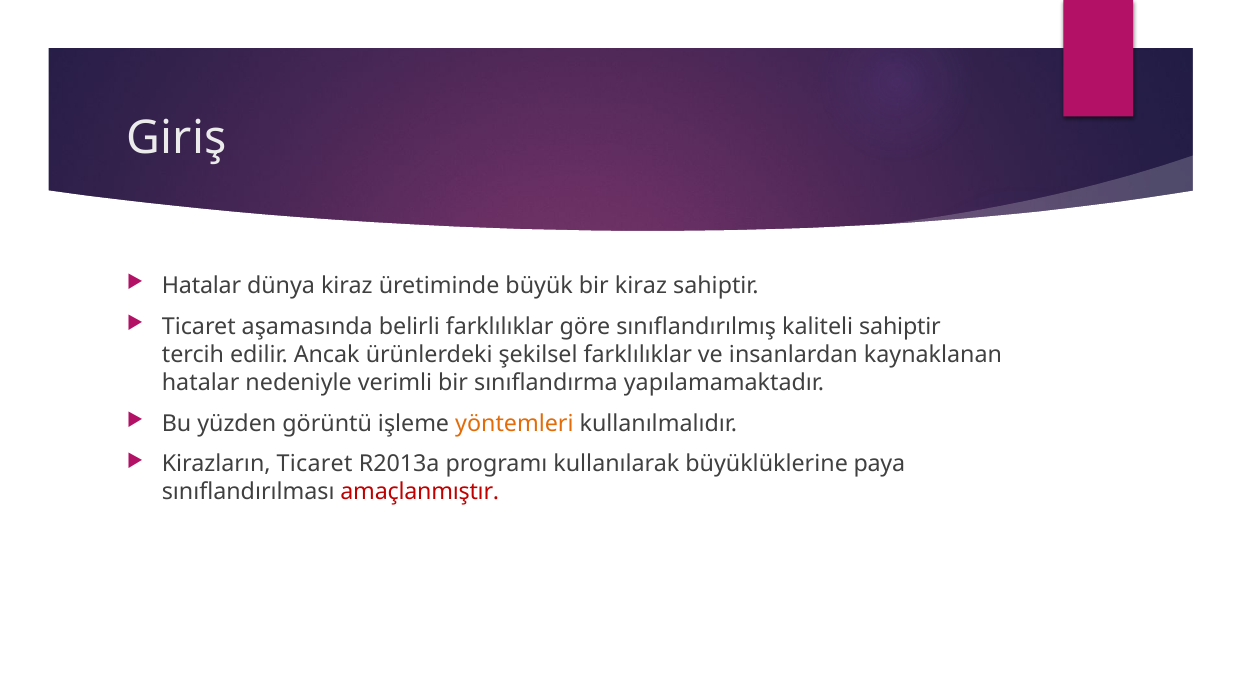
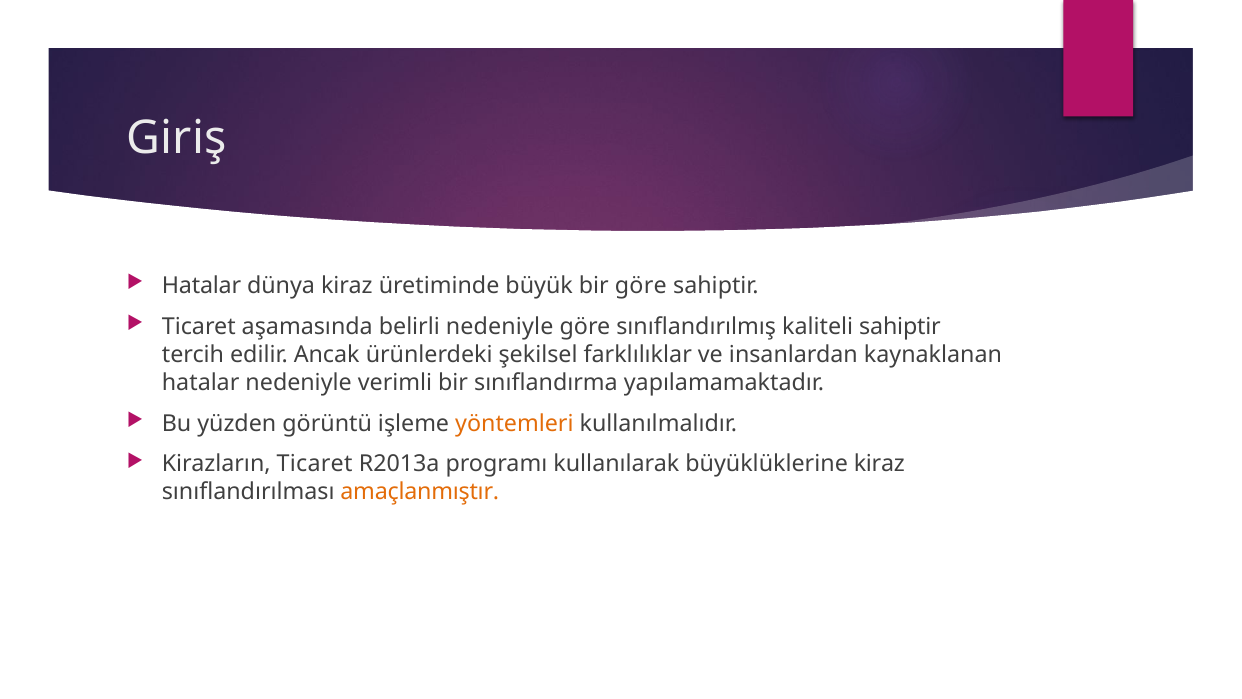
bir kiraz: kiraz -> göre
belirli farklılıklar: farklılıklar -> nedeniyle
büyüklüklerine paya: paya -> kiraz
amaçlanmıştır colour: red -> orange
